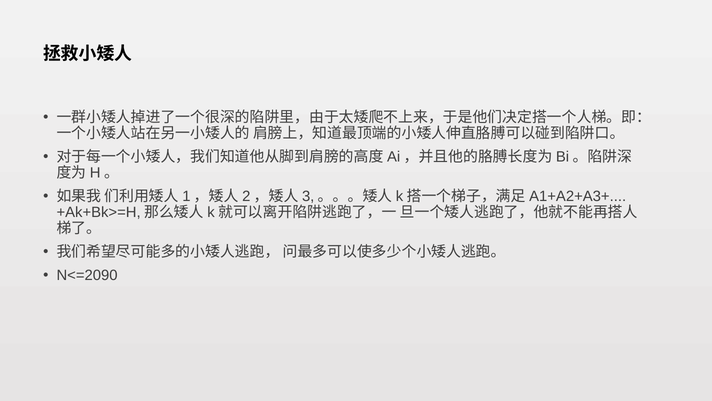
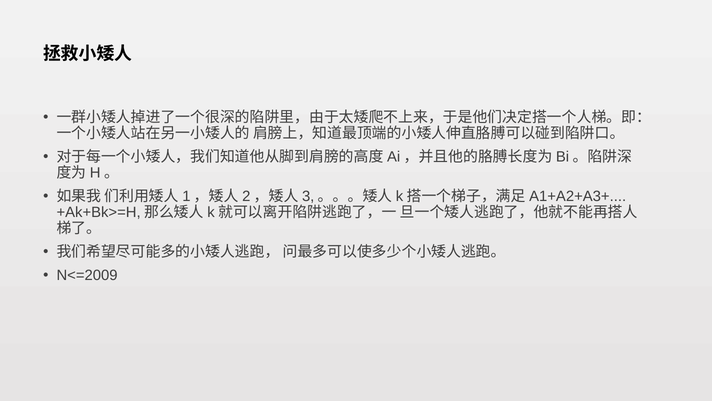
N<=2090: N<=2090 -> N<=2009
